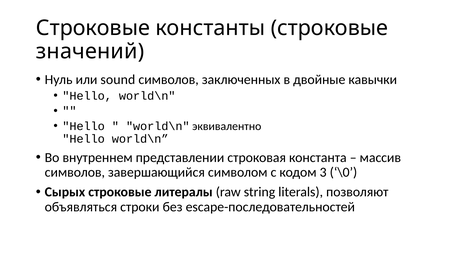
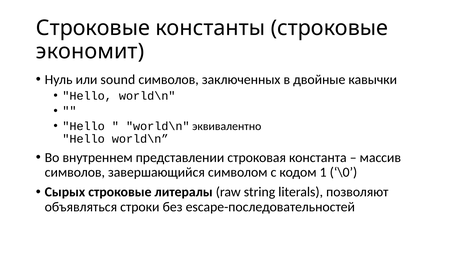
значений: значений -> экономит
3: 3 -> 1
